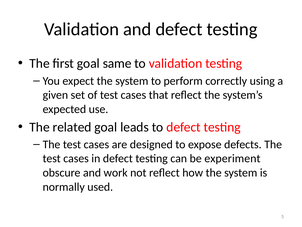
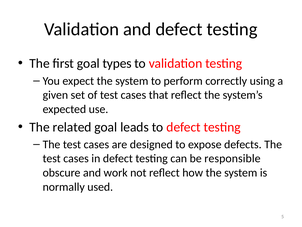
same: same -> types
experiment: experiment -> responsible
